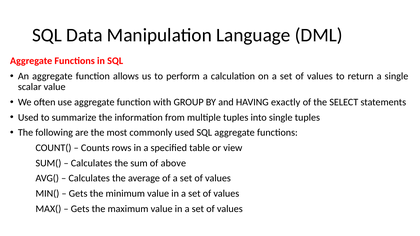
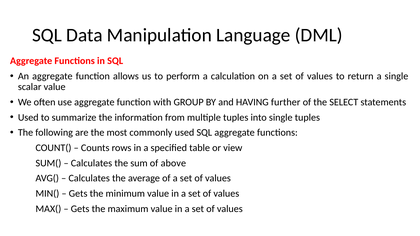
exactly: exactly -> further
